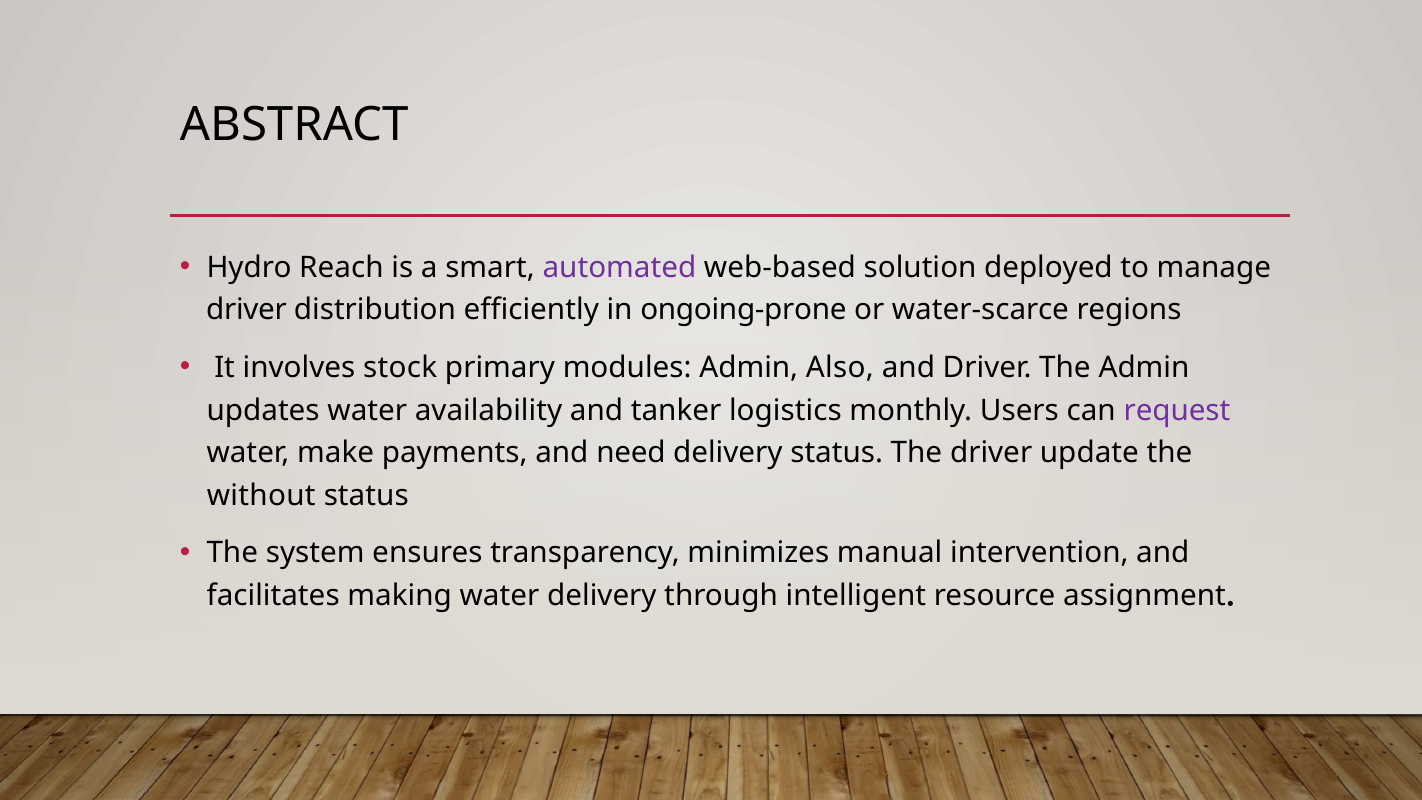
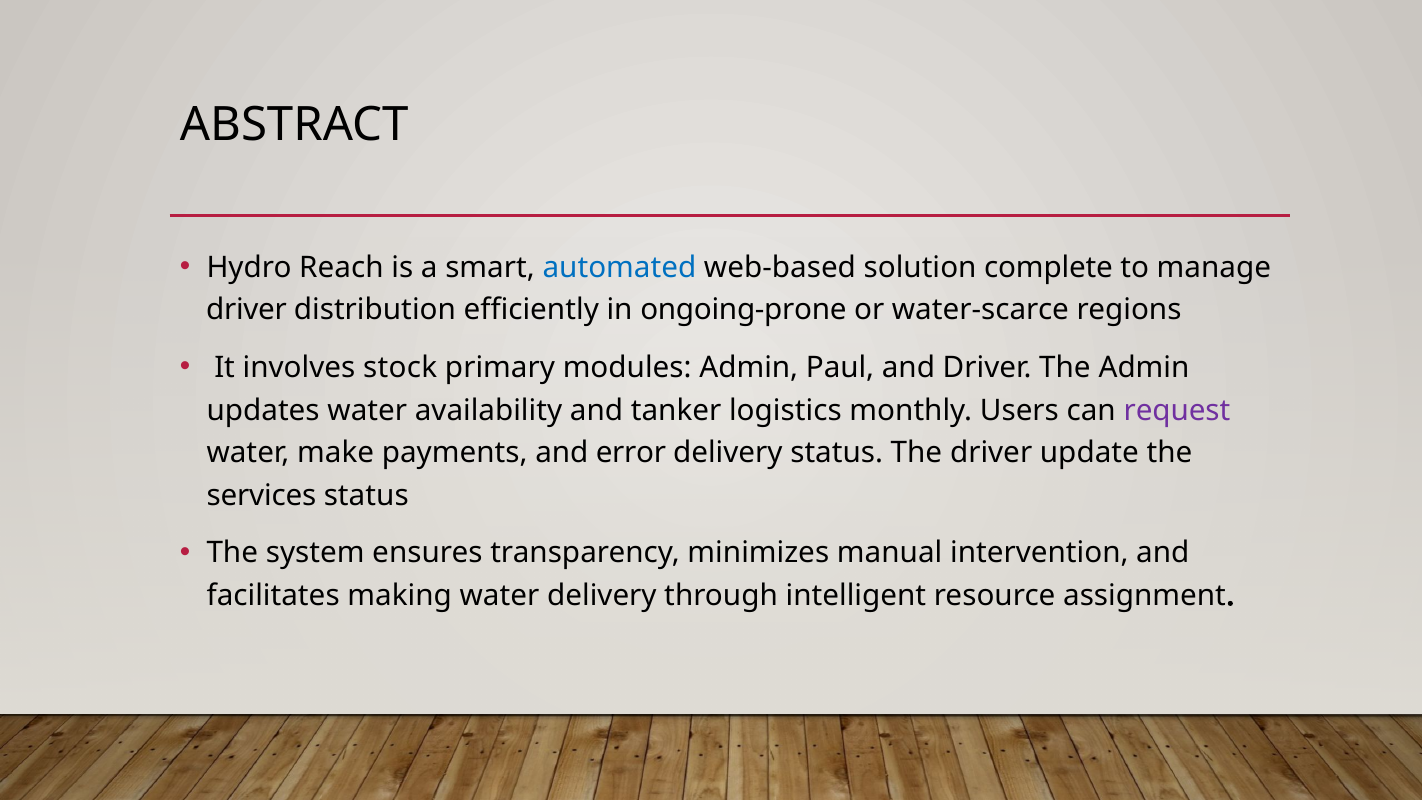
automated colour: purple -> blue
deployed: deployed -> complete
Also: Also -> Paul
need: need -> error
without: without -> services
